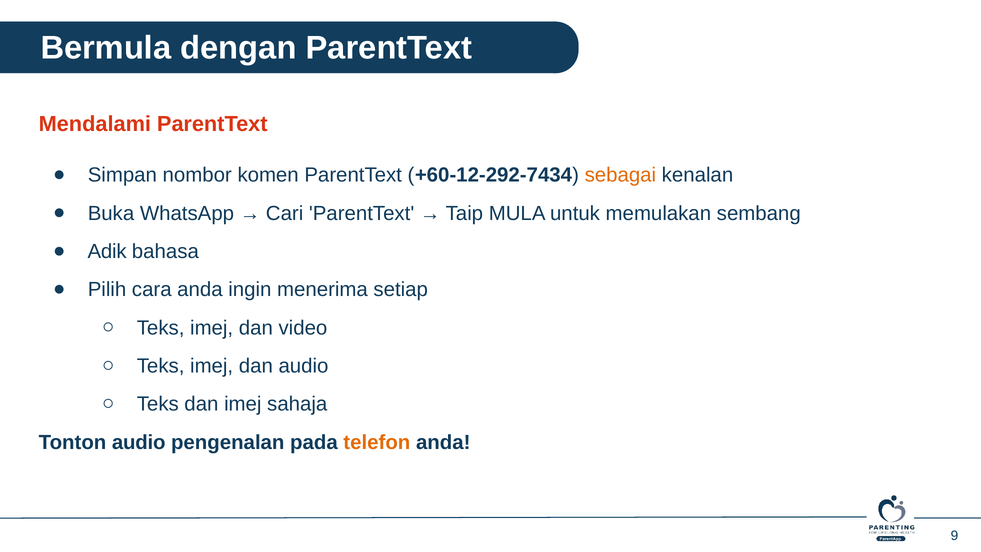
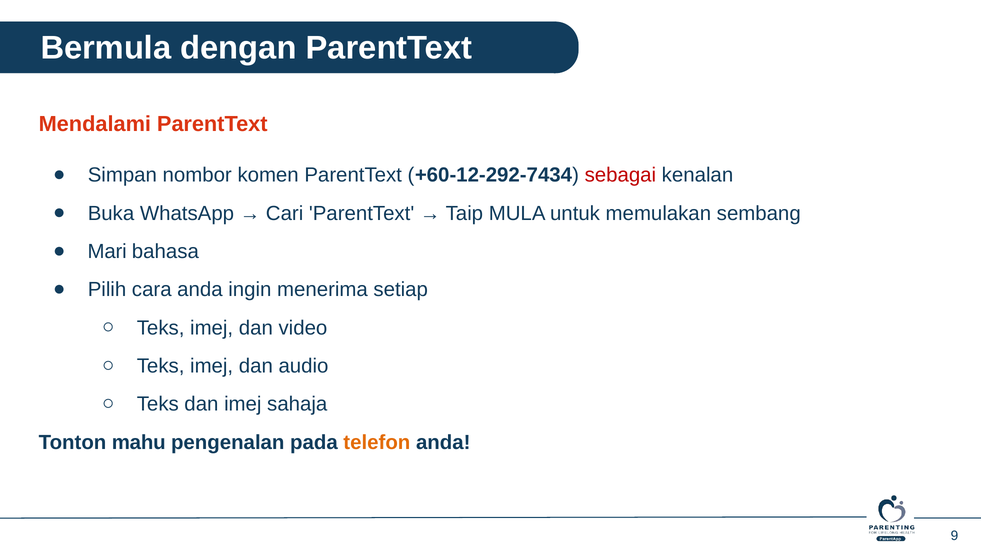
sebagai colour: orange -> red
Adik: Adik -> Mari
Tonton audio: audio -> mahu
